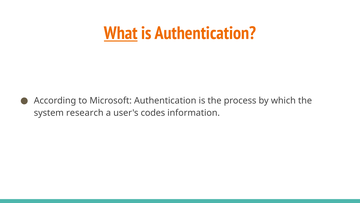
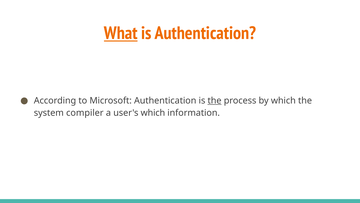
the at (215, 100) underline: none -> present
research: research -> compiler
user's codes: codes -> which
